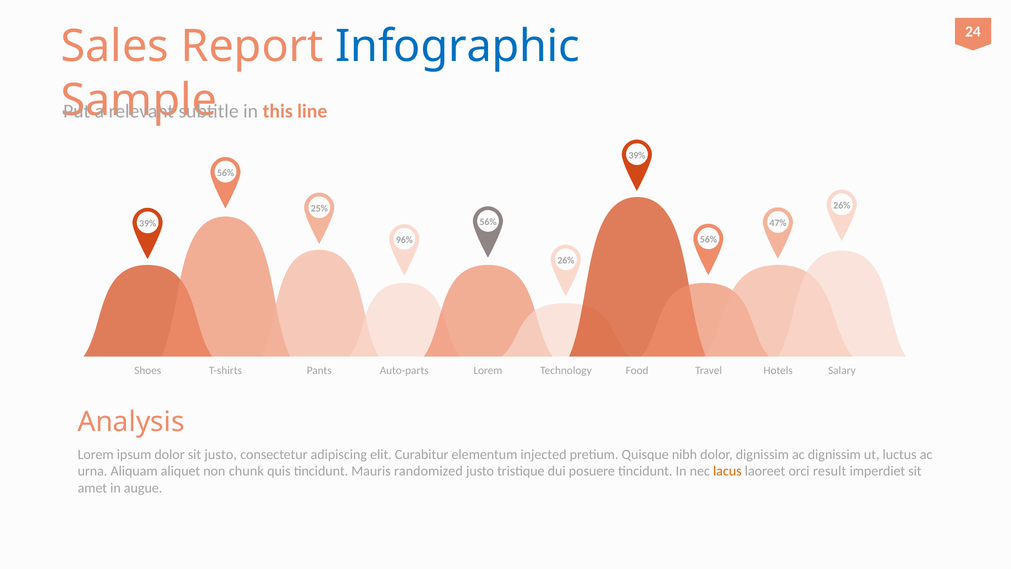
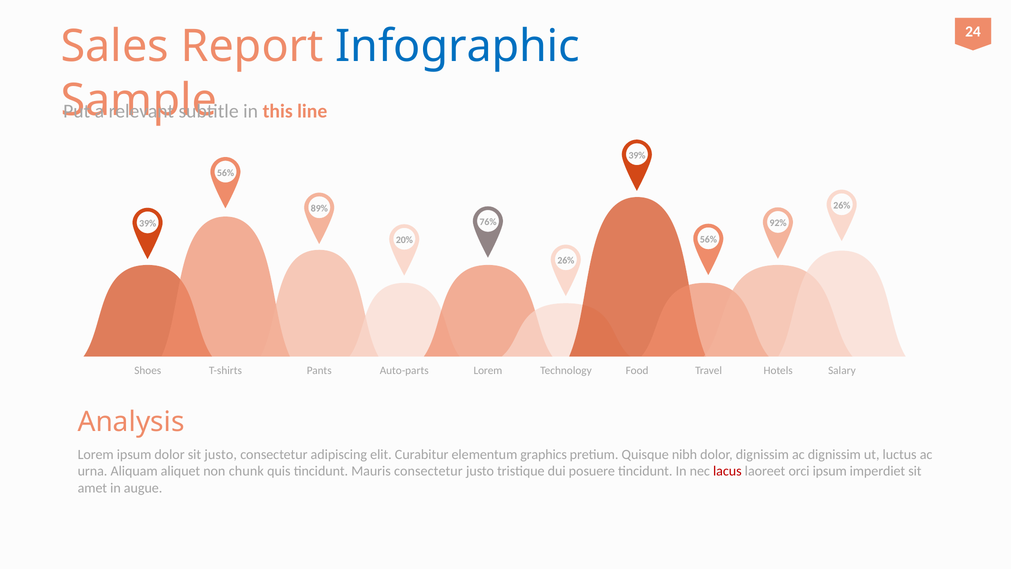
25%: 25% -> 89%
56% at (488, 222): 56% -> 76%
47%: 47% -> 92%
96%: 96% -> 20%
injected: injected -> graphics
Mauris randomized: randomized -> consectetur
lacus colour: orange -> red
orci result: result -> ipsum
